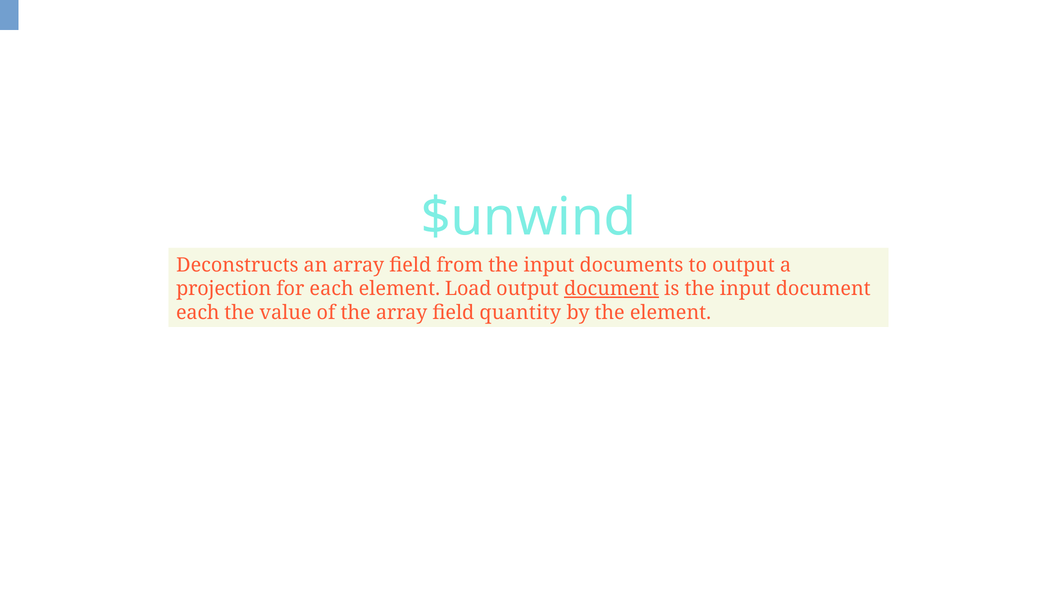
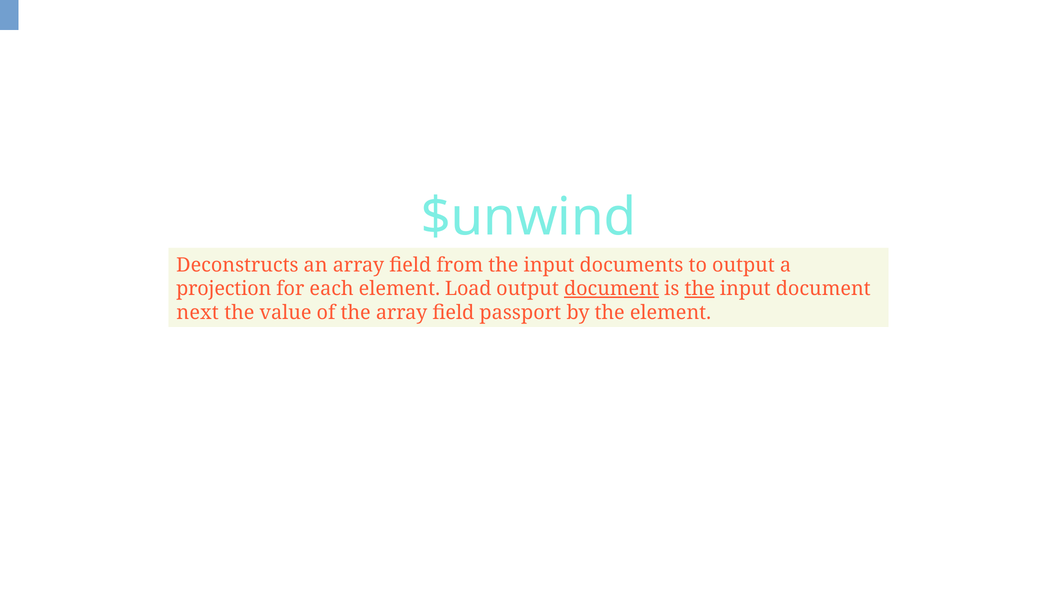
the at (700, 289) underline: none -> present
each at (198, 313): each -> next
quantity: quantity -> passport
